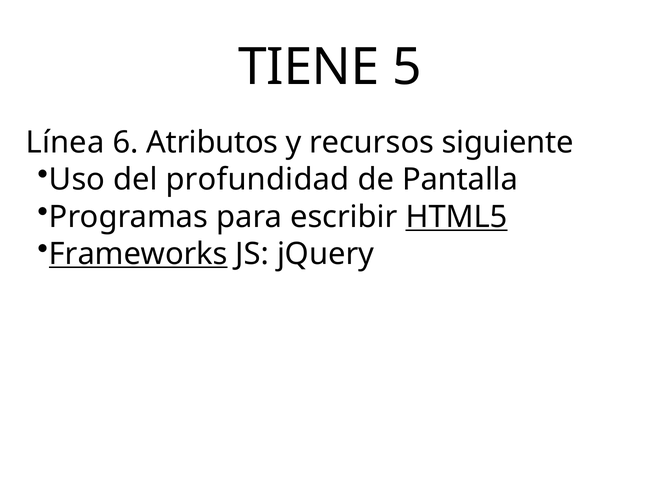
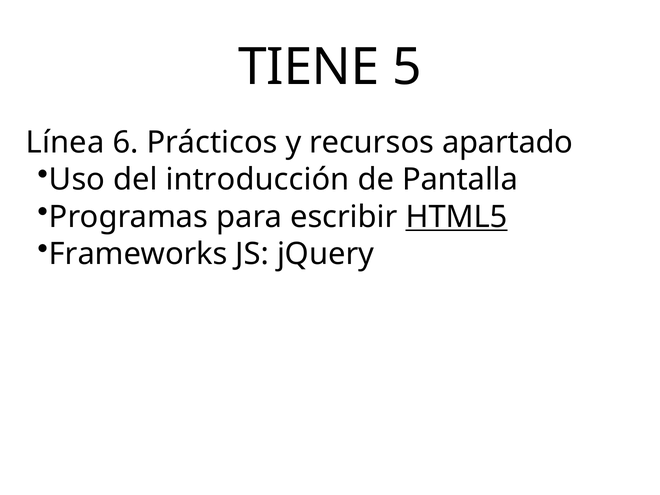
Atributos: Atributos -> Prácticos
siguiente: siguiente -> apartado
profundidad: profundidad -> introducción
Frameworks underline: present -> none
